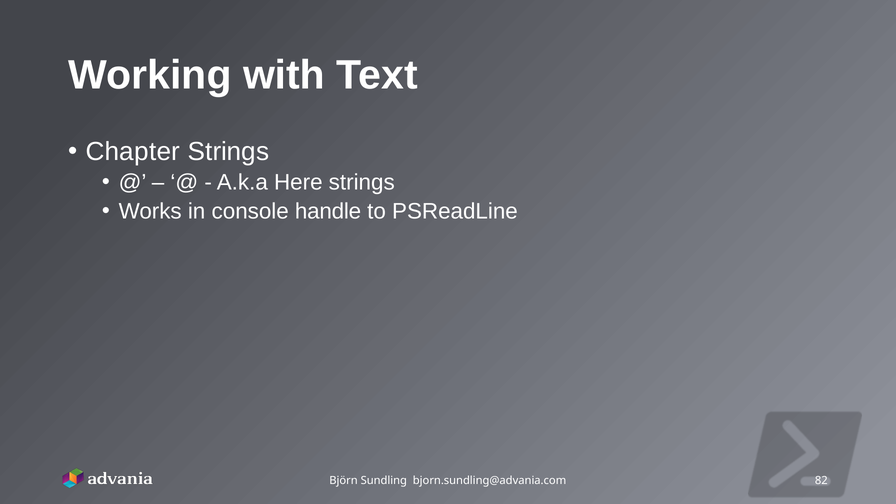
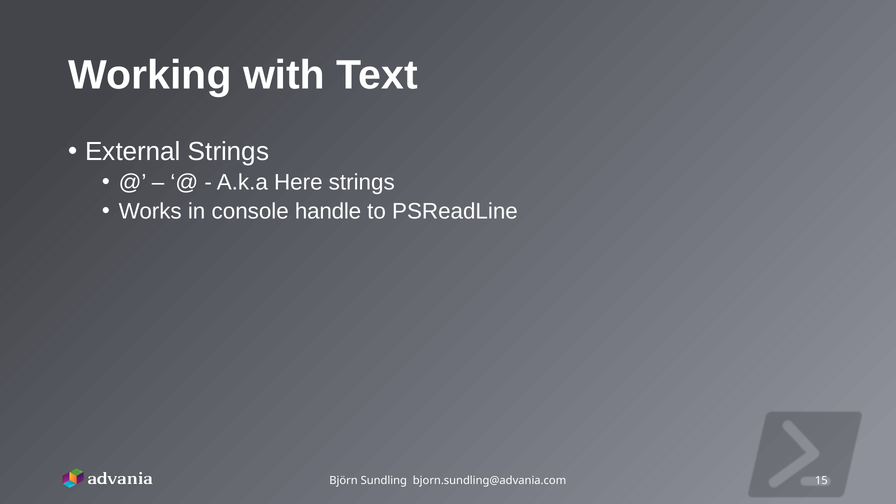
Chapter: Chapter -> External
82: 82 -> 15
